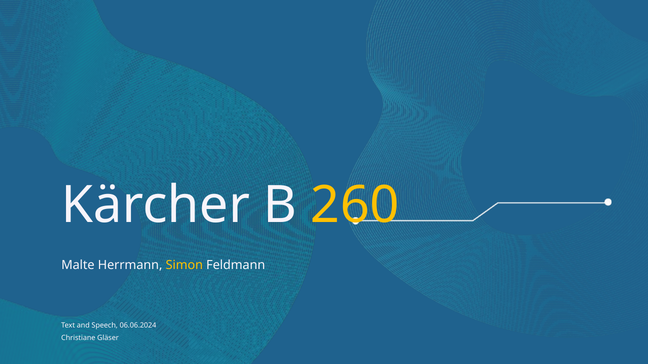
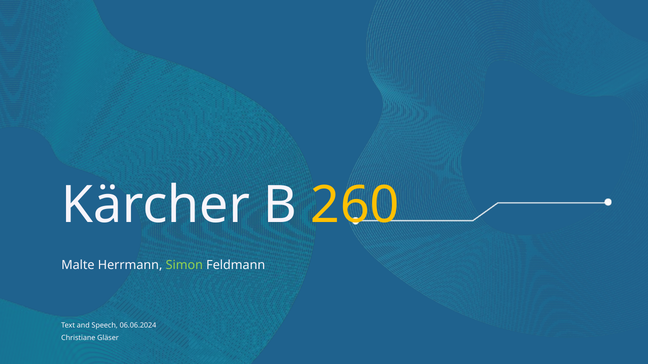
Simon colour: yellow -> light green
